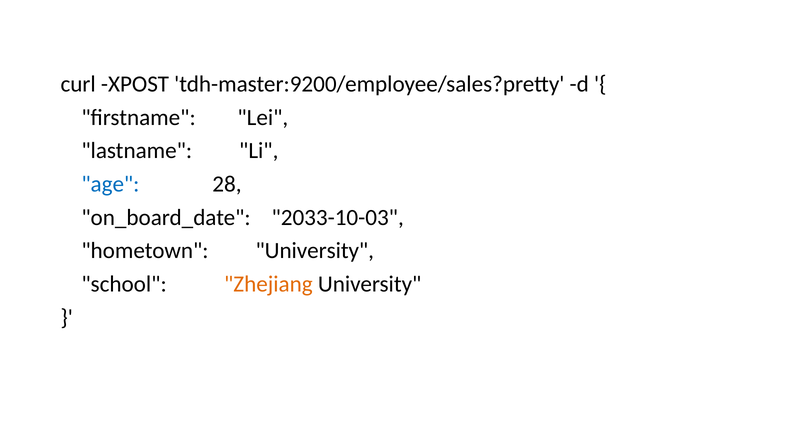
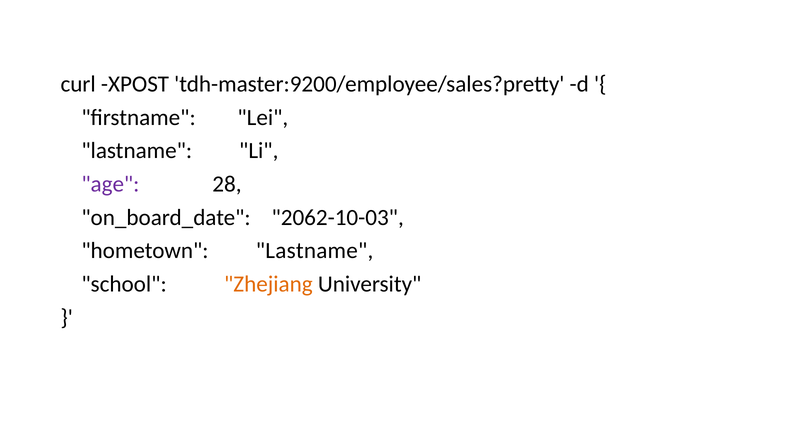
age colour: blue -> purple
2033-10-03: 2033-10-03 -> 2062-10-03
hometown University: University -> Lastname
